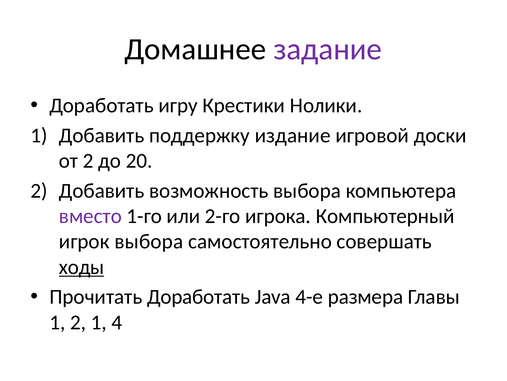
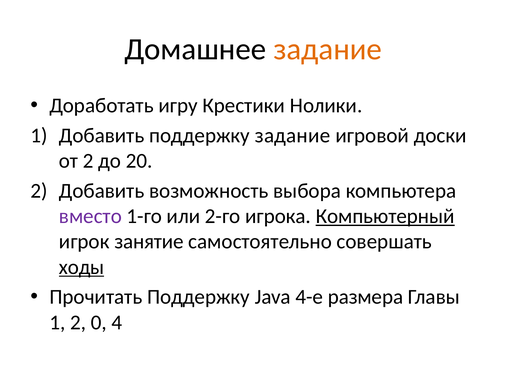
задание at (328, 49) colour: purple -> orange
поддержку издание: издание -> задание
Компьютерный underline: none -> present
игрок выбора: выбора -> занятие
Прочитать Доработать: Доработать -> Поддержку
2 1: 1 -> 0
